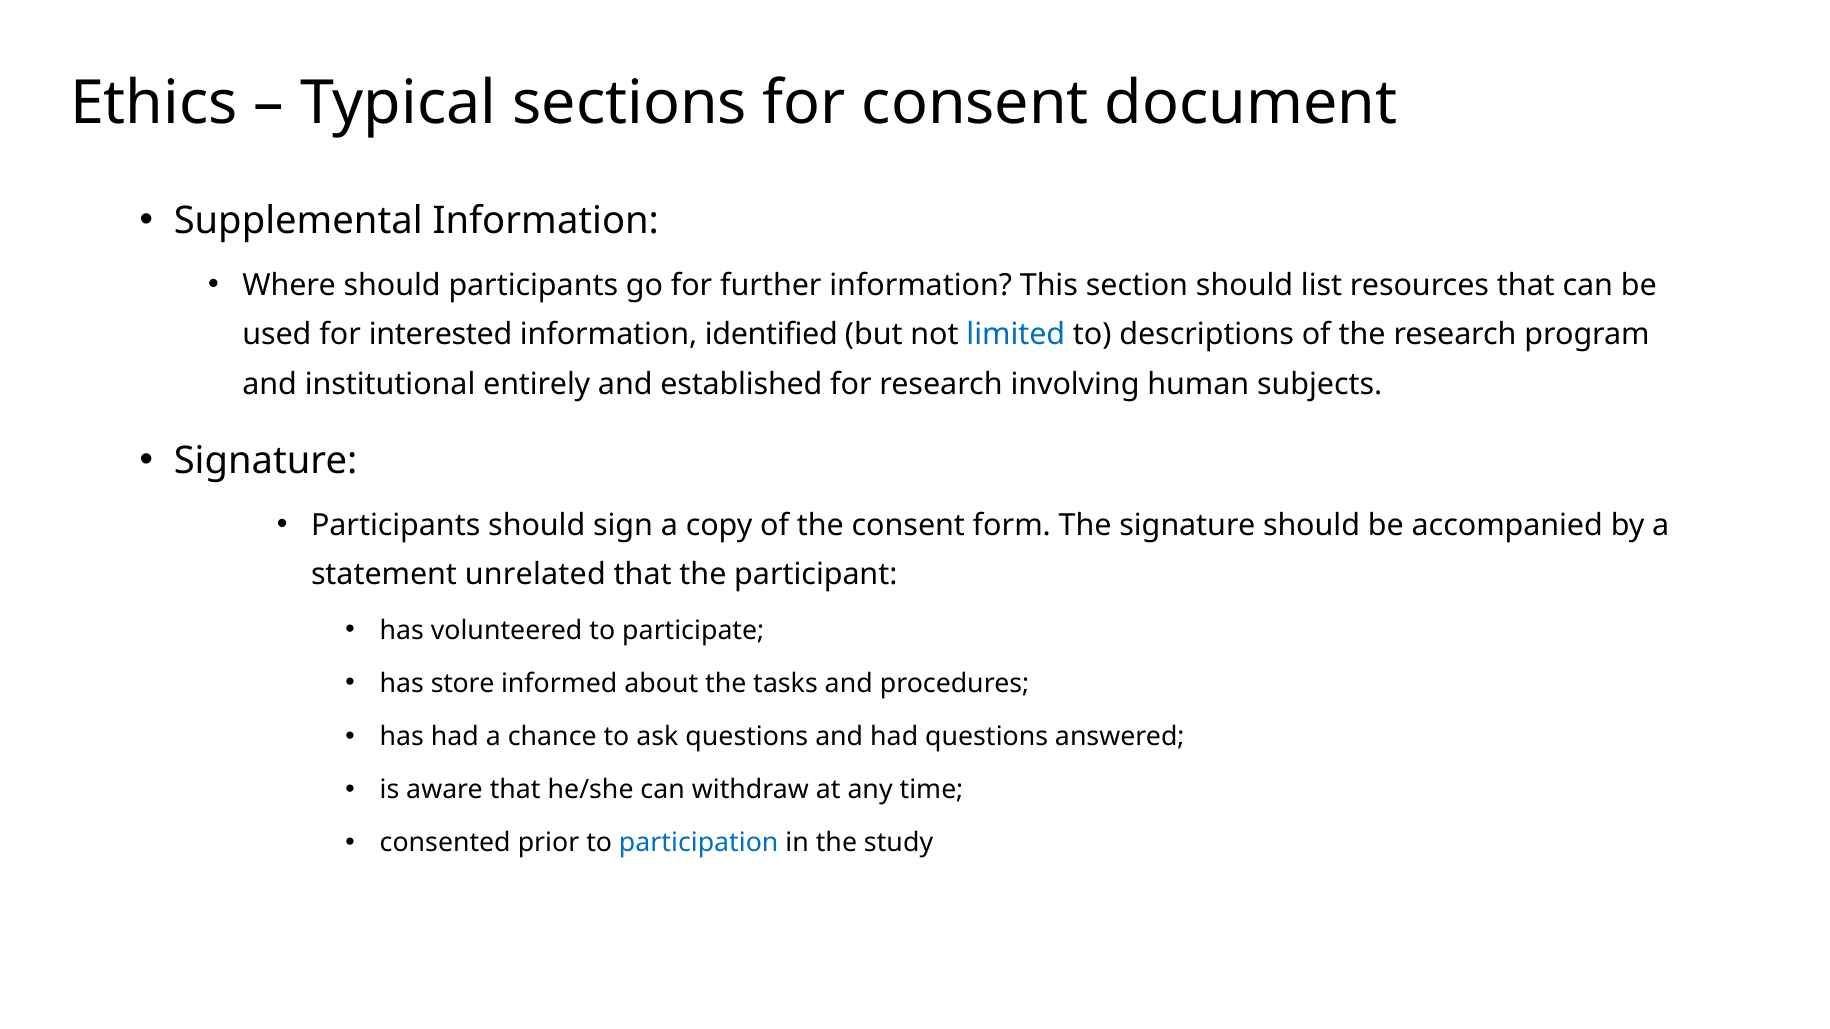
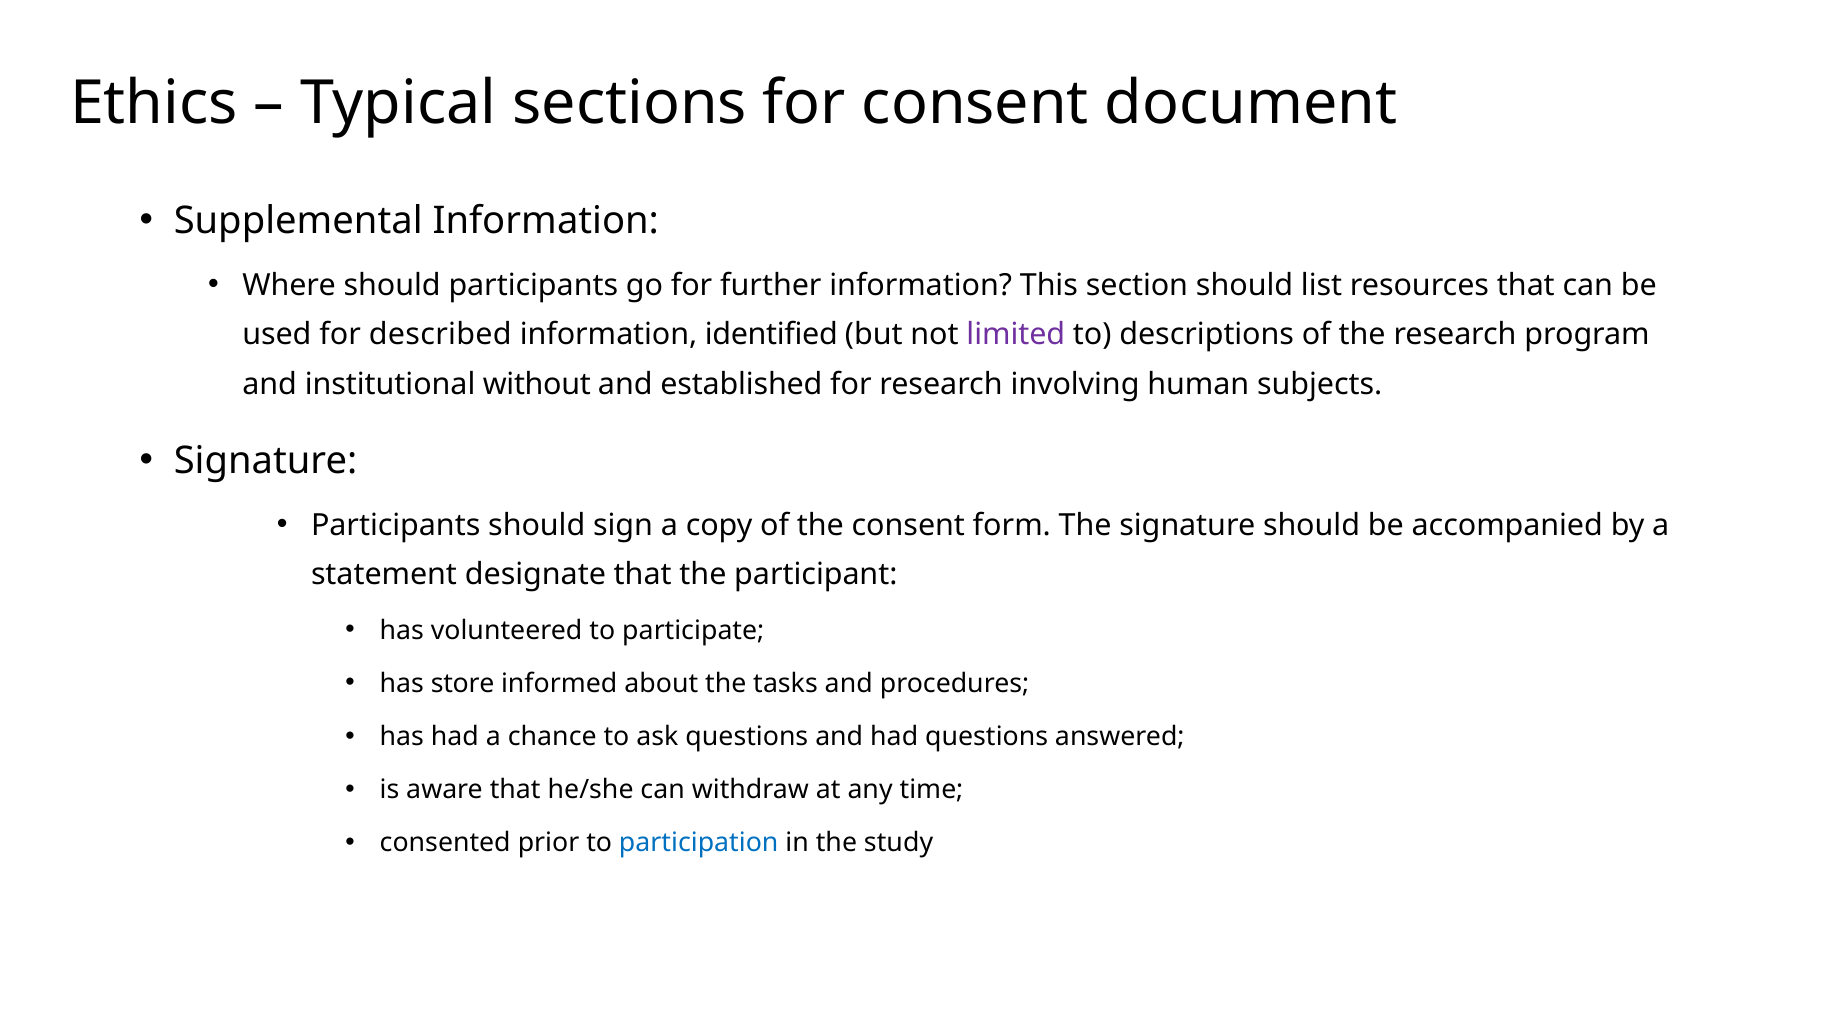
interested: interested -> described
limited colour: blue -> purple
entirely: entirely -> without
unrelated: unrelated -> designate
